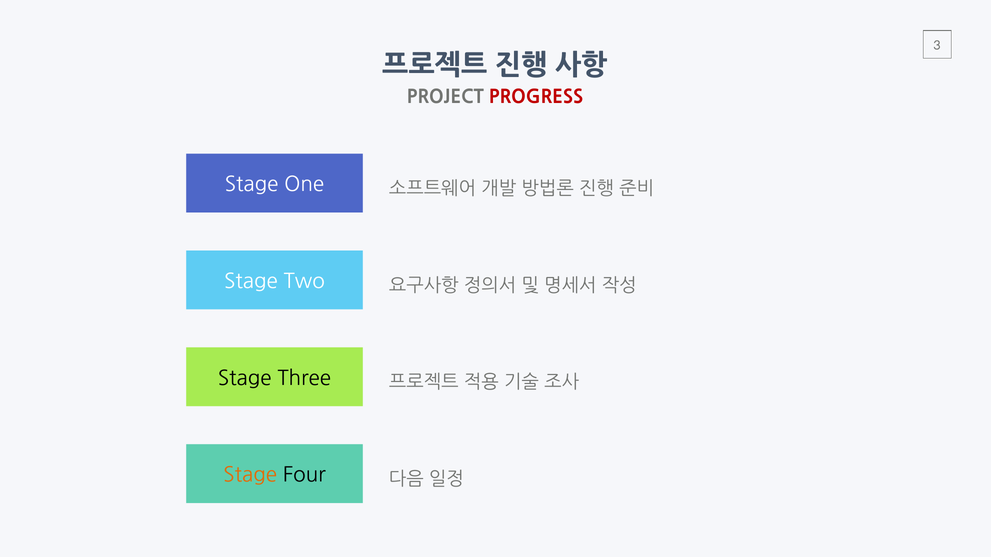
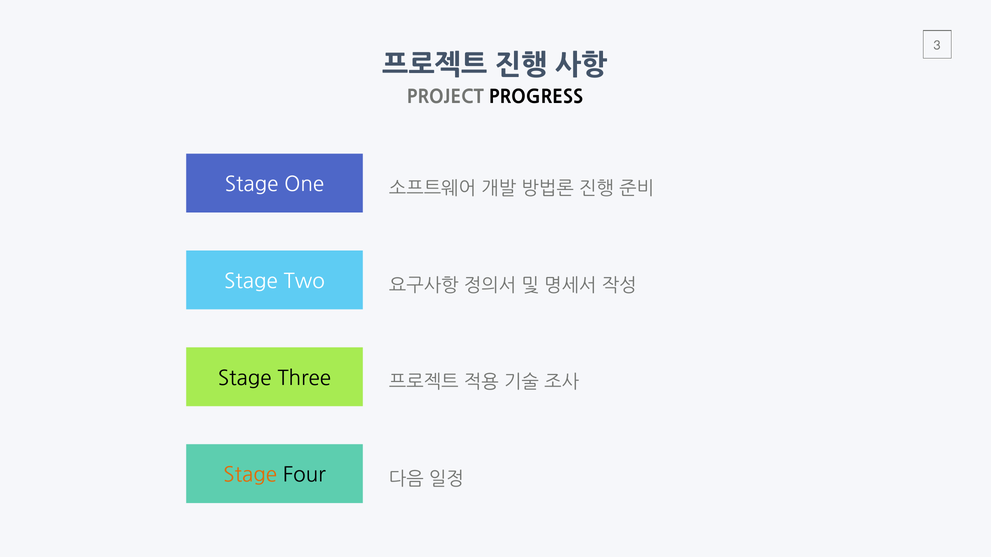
PROGRESS colour: red -> black
